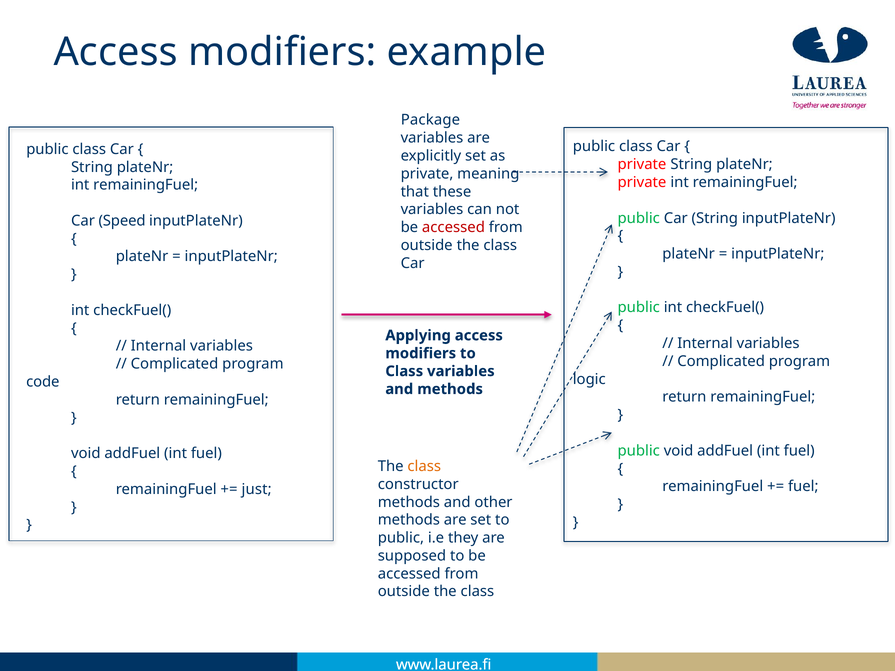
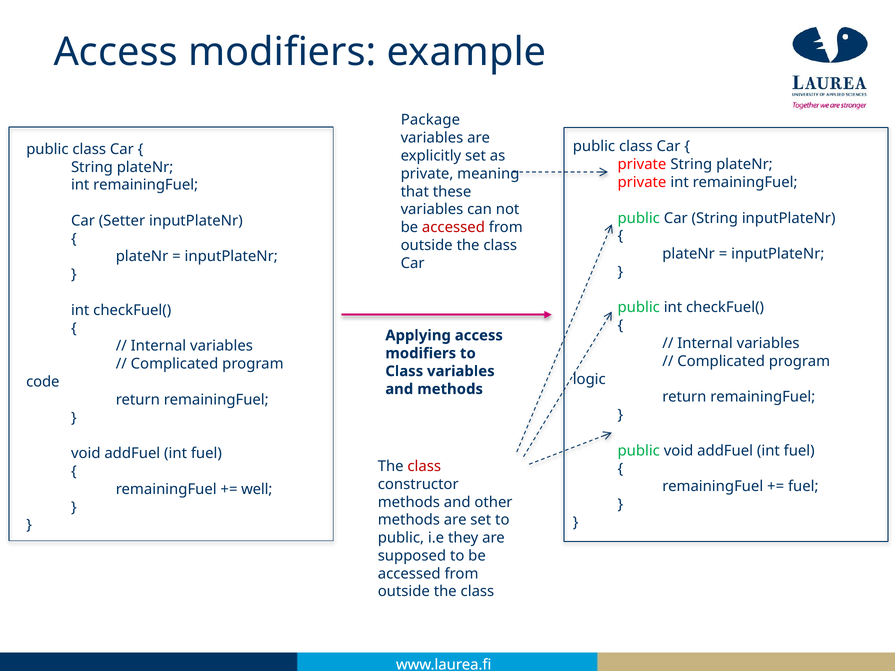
Speed: Speed -> Setter
class at (424, 466) colour: orange -> red
just: just -> well
